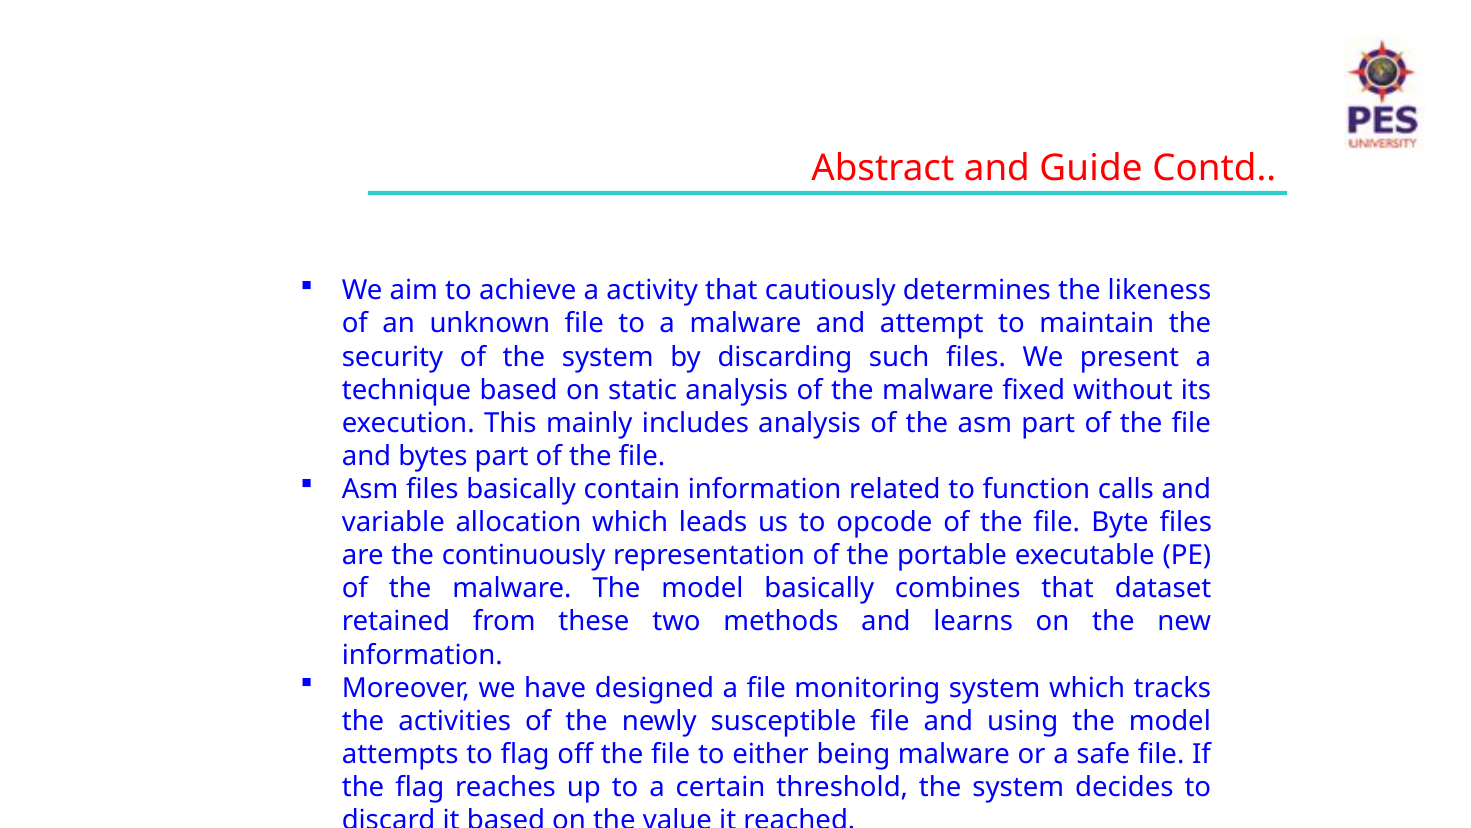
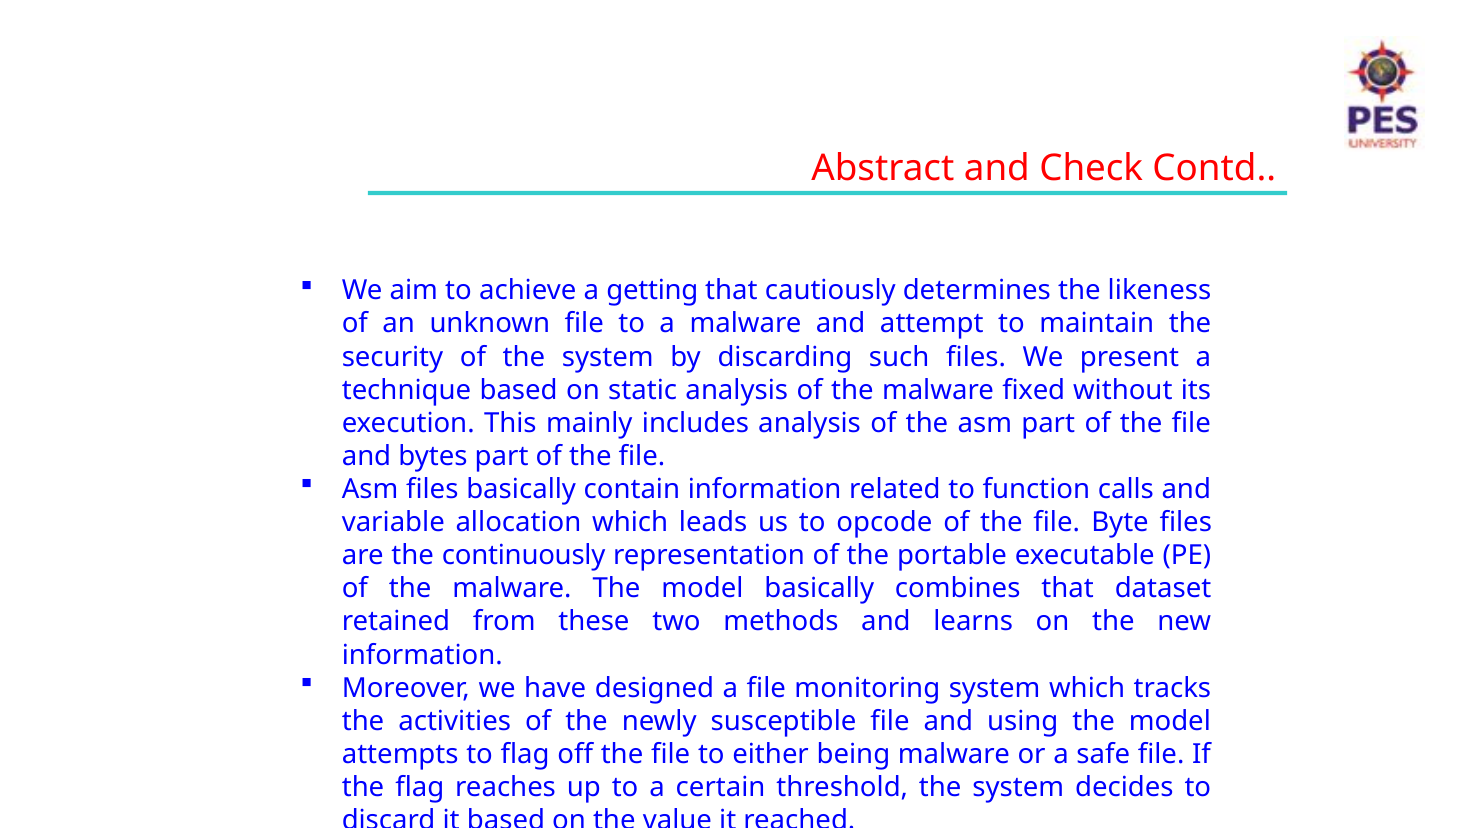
Guide: Guide -> Check
activity: activity -> getting
